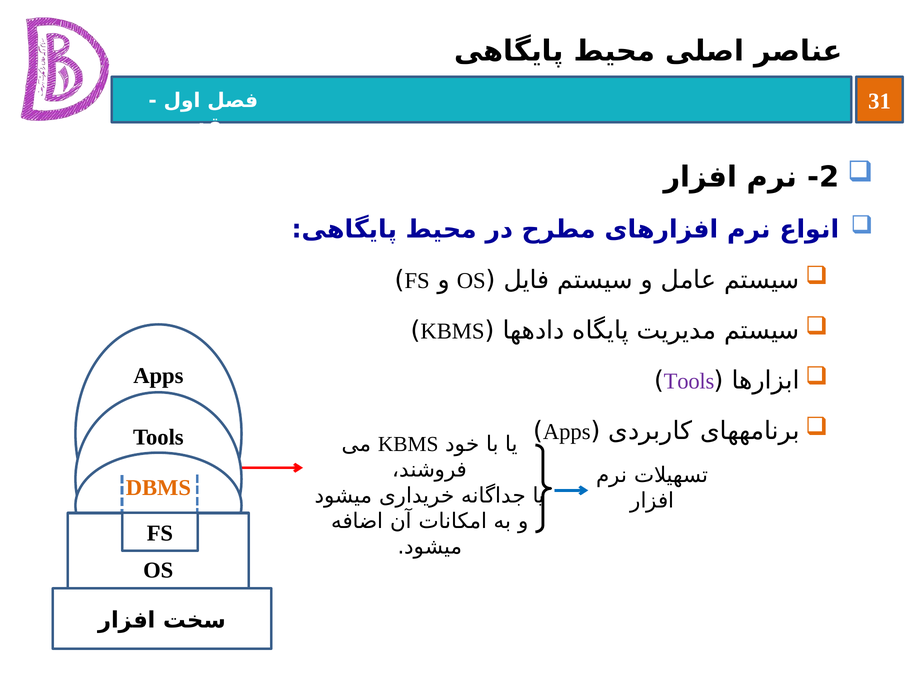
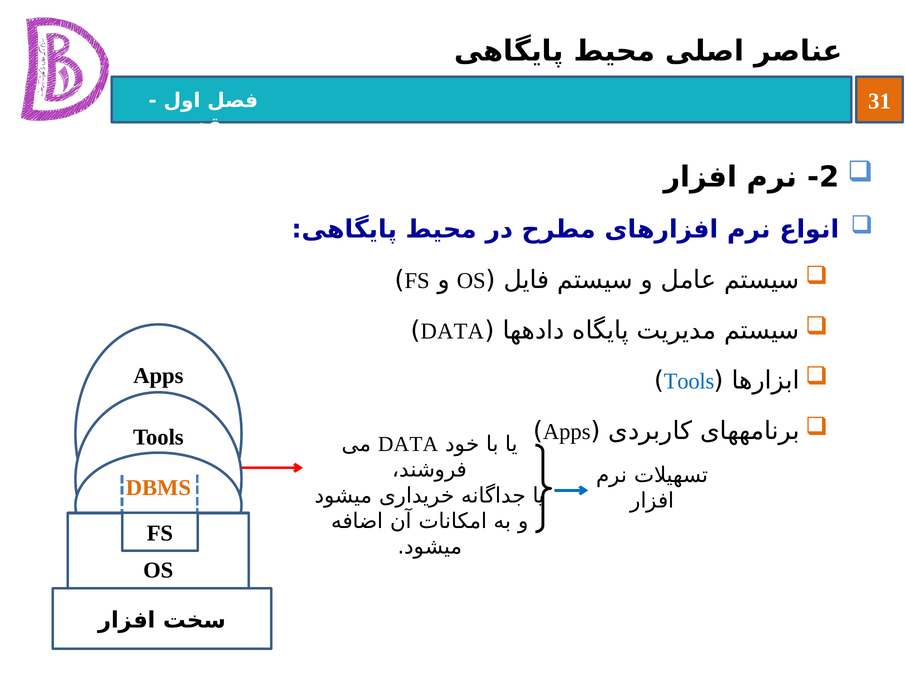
KBMS at (452, 331): KBMS -> DATA
Tools at (689, 381) colour: purple -> blue
KBMS at (408, 444): KBMS -> DATA
